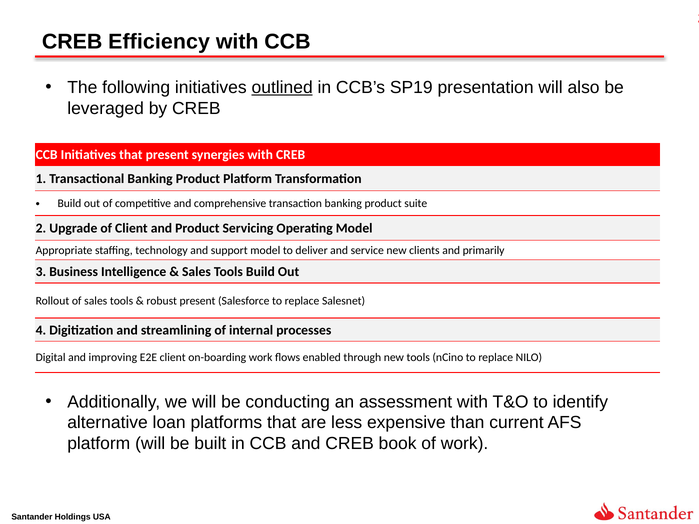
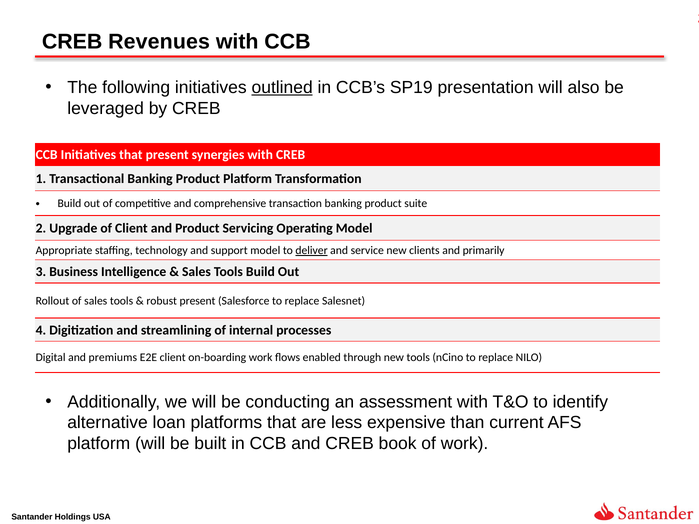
Efficiency: Efficiency -> Revenues
deliver underline: none -> present
improving: improving -> premiums
